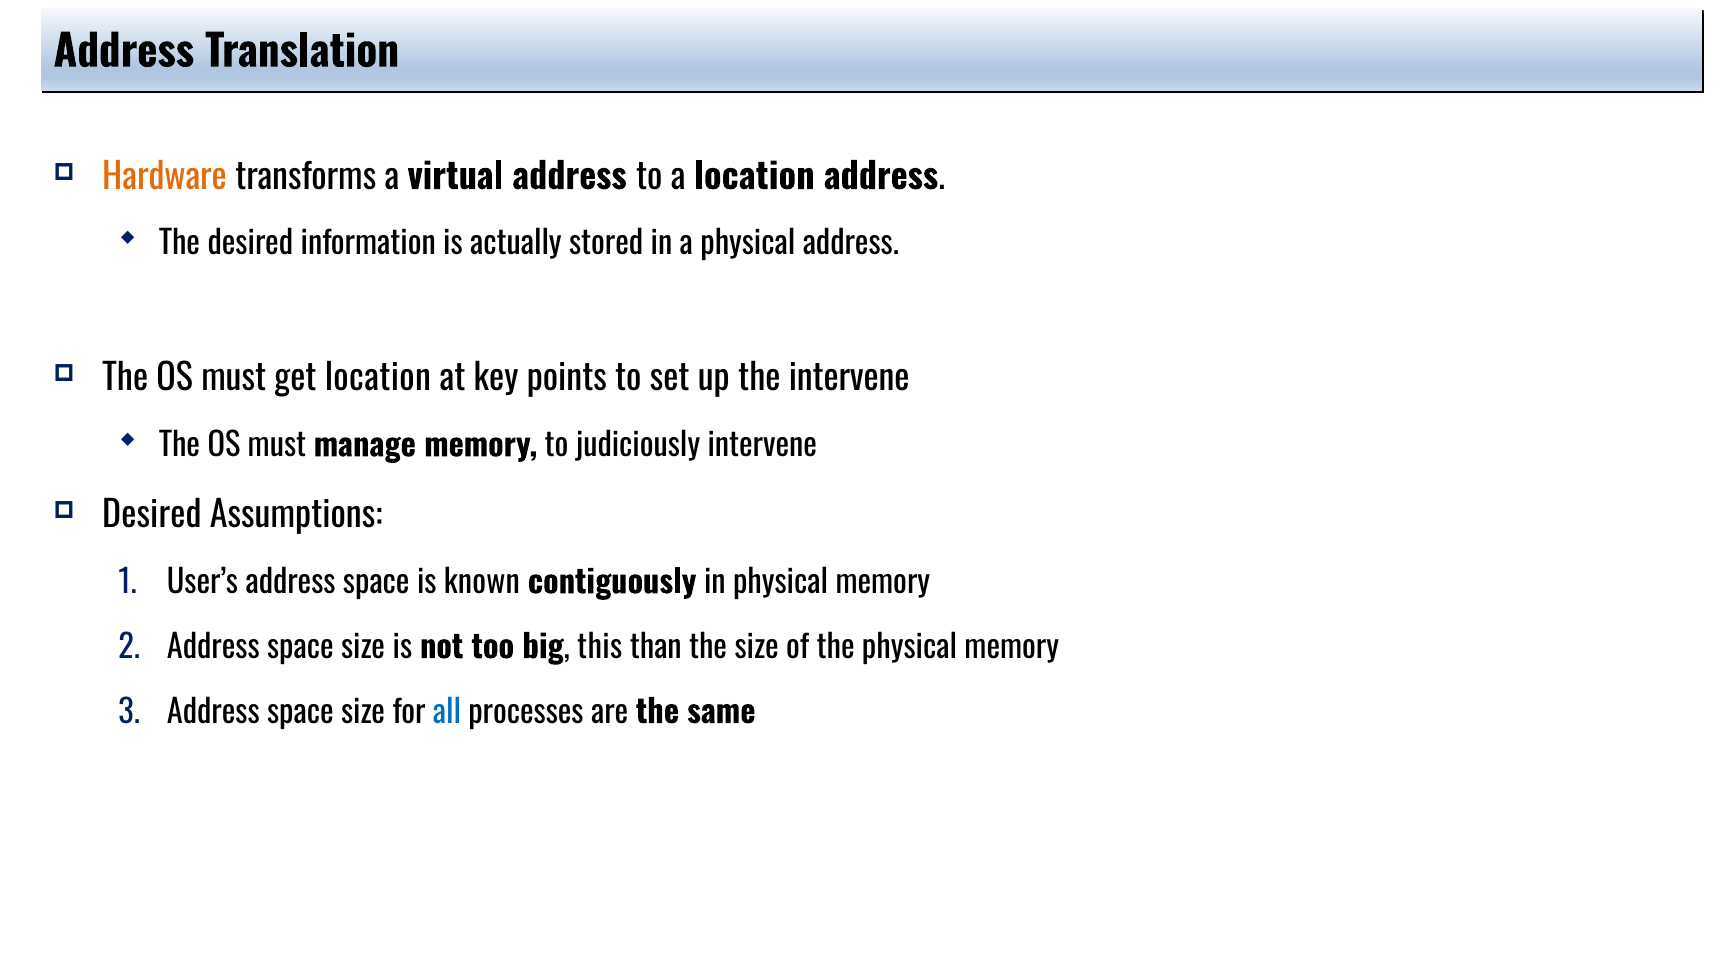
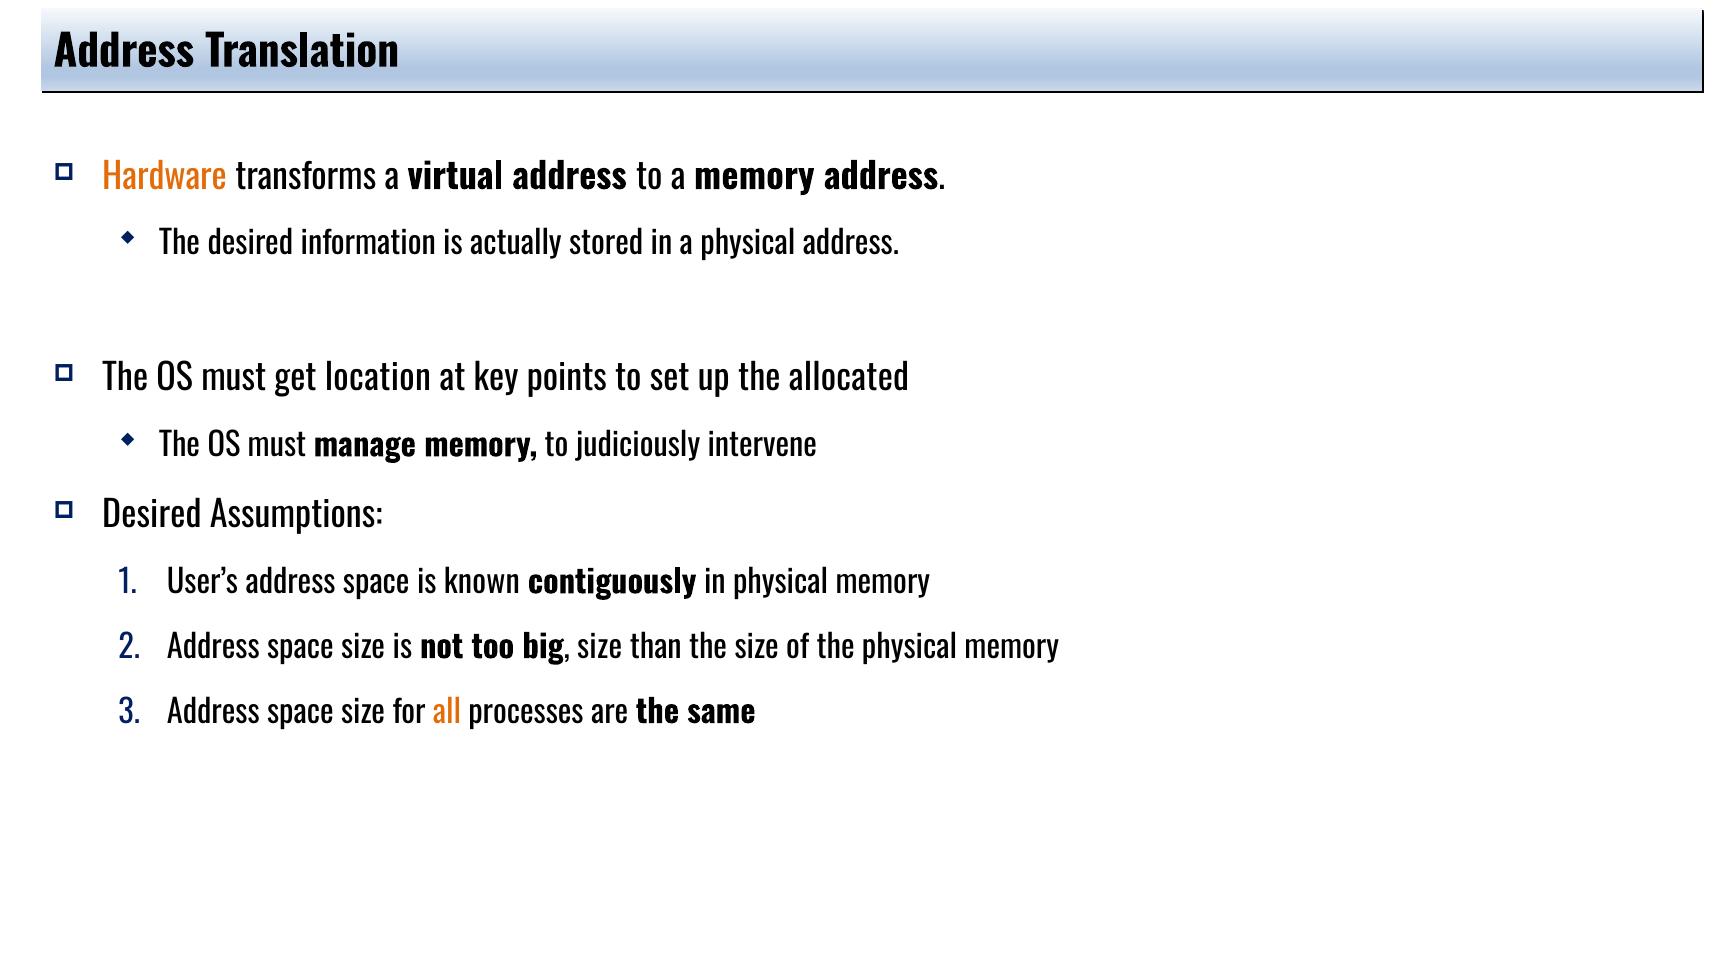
a location: location -> memory
the intervene: intervene -> allocated
big this: this -> size
all colour: blue -> orange
